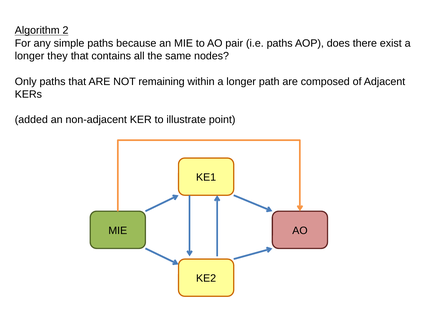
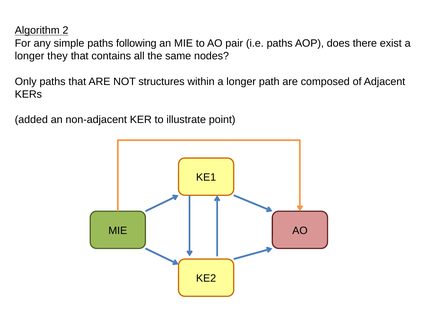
because: because -> following
remaining: remaining -> structures
